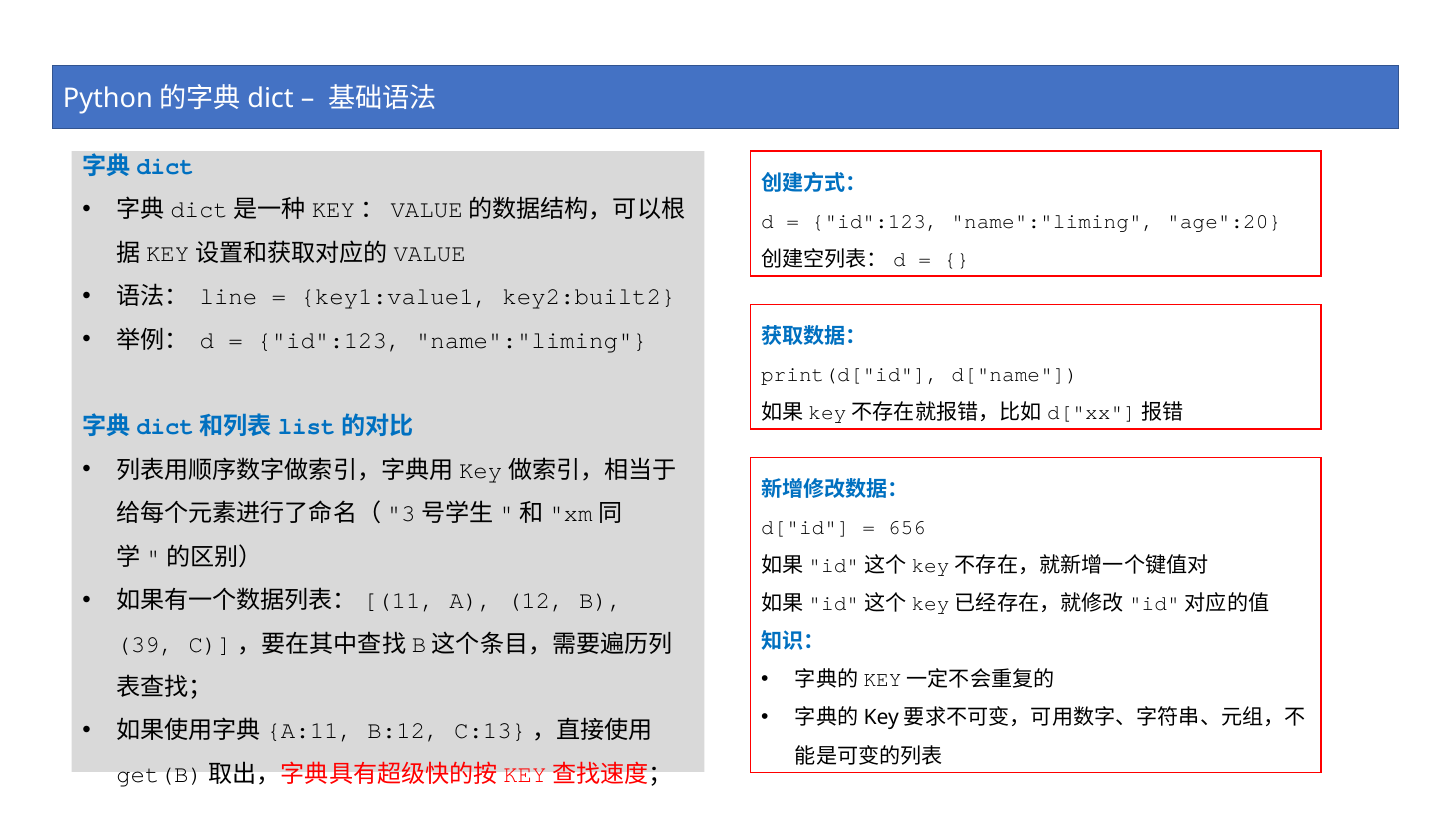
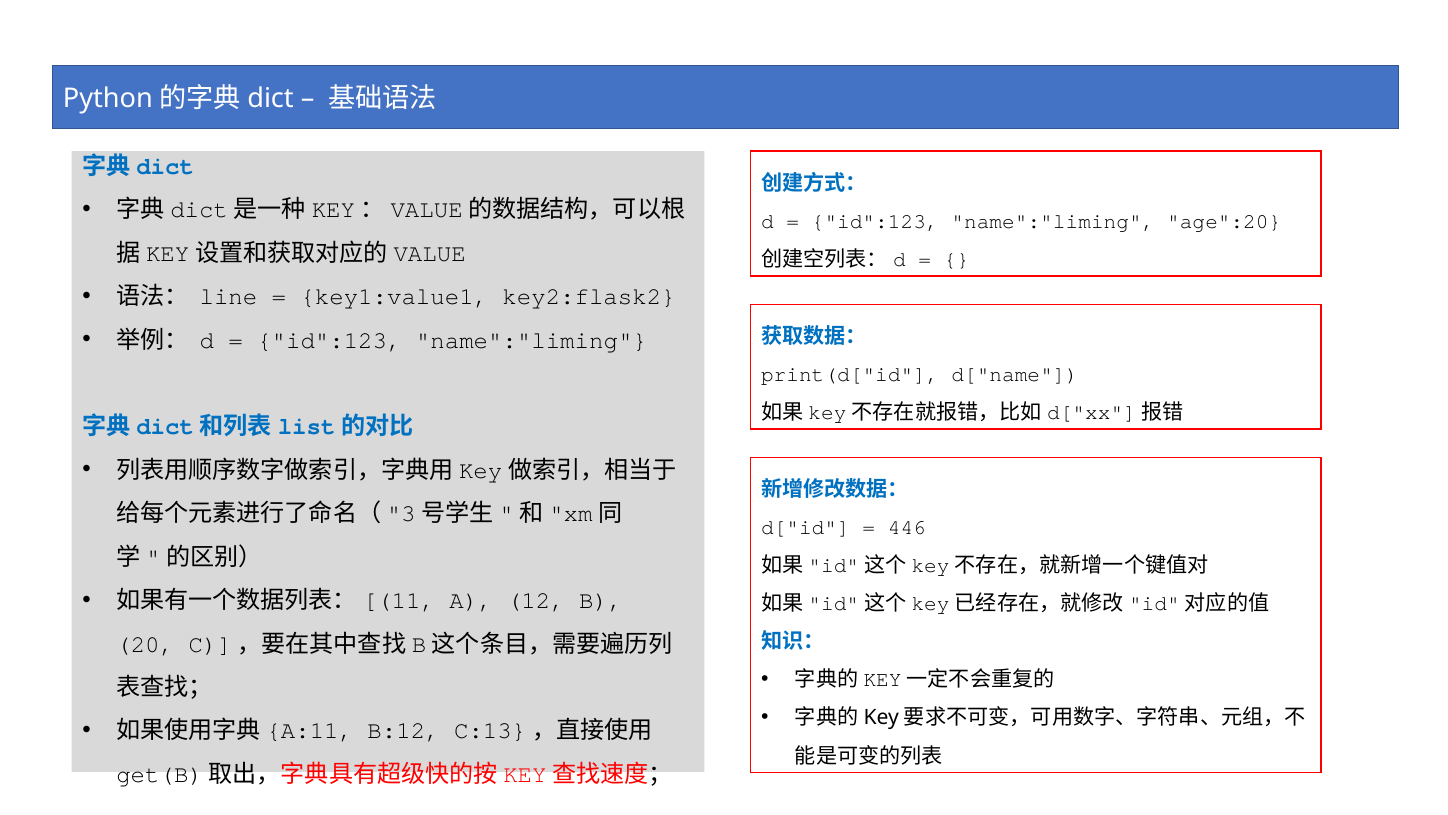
key2:built2: key2:built2 -> key2:flask2
656: 656 -> 446
39: 39 -> 20
